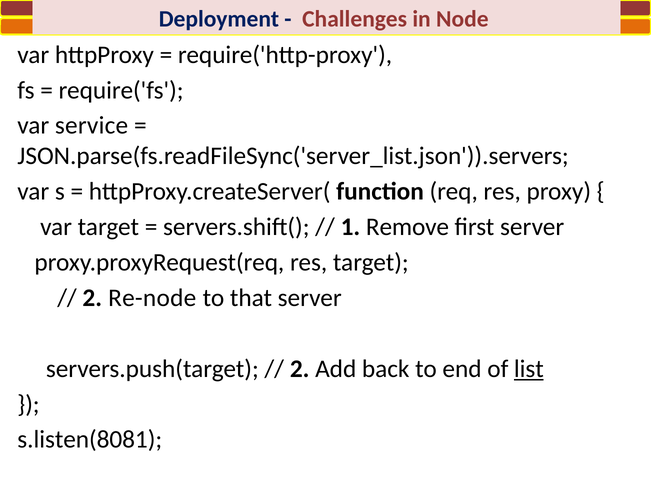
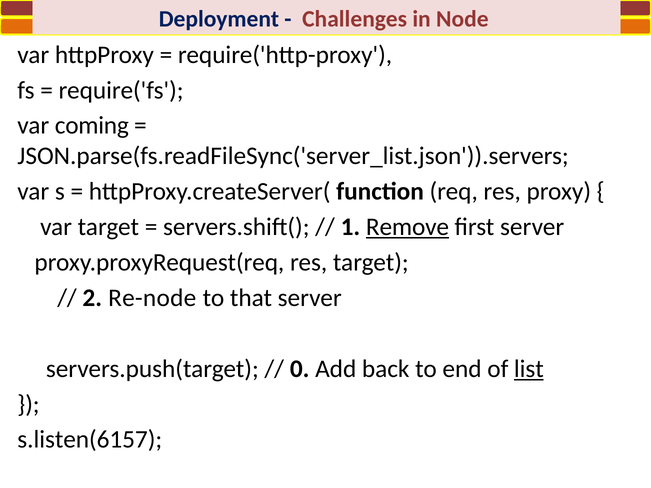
service: service -> coming
Remove underline: none -> present
2 at (300, 369): 2 -> 0
s.listen(8081: s.listen(8081 -> s.listen(6157
